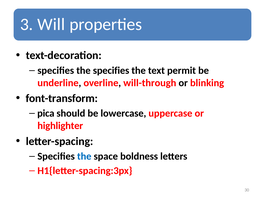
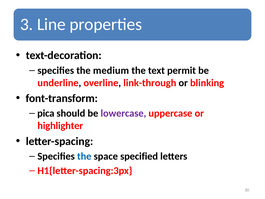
Will: Will -> Line
the specifies: specifies -> medium
will-through: will-through -> link-through
lowercase colour: black -> purple
boldness: boldness -> specified
